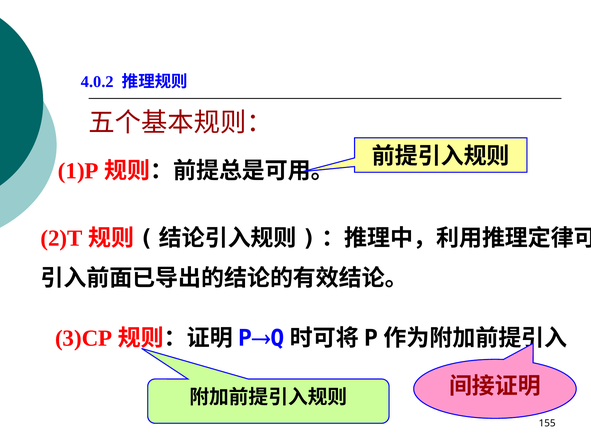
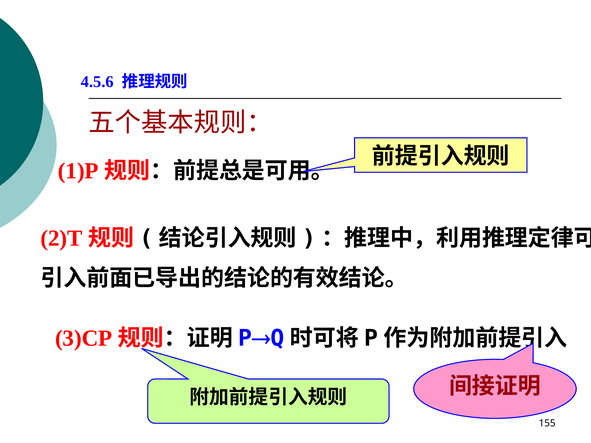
4.0.2: 4.0.2 -> 4.5.6
